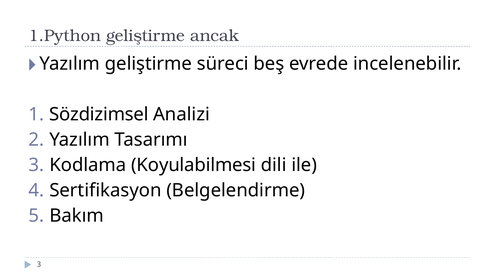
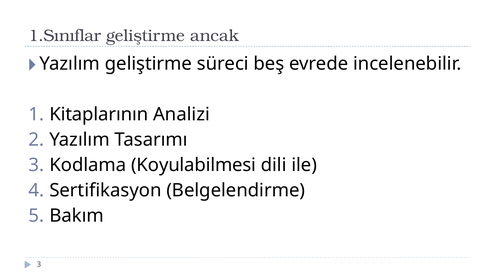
1.Python: 1.Python -> 1.Sınıflar
Sözdizimsel: Sözdizimsel -> Kitaplarının
